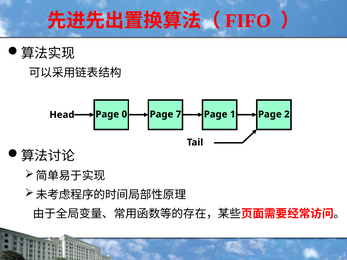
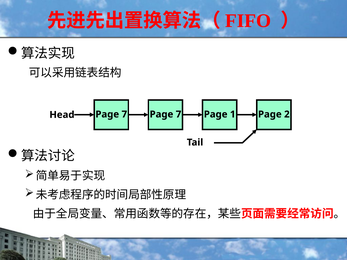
0 at (124, 114): 0 -> 7
